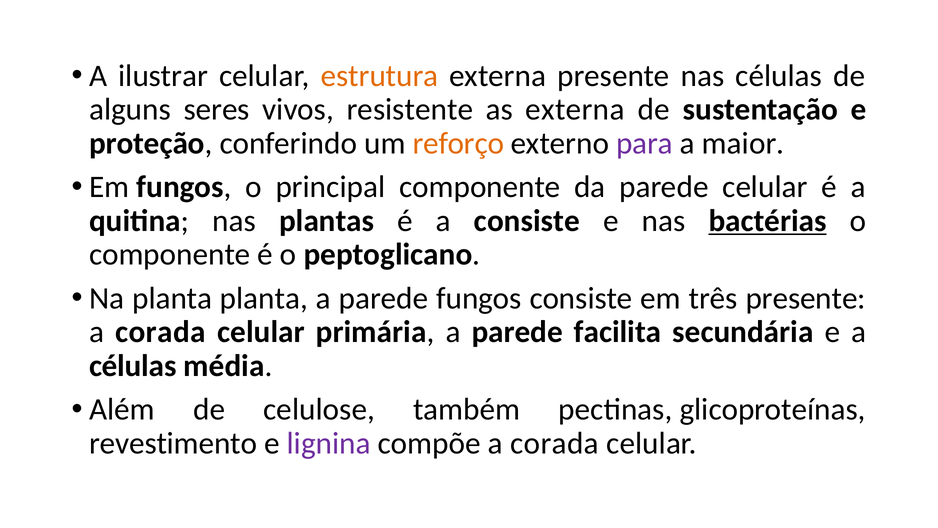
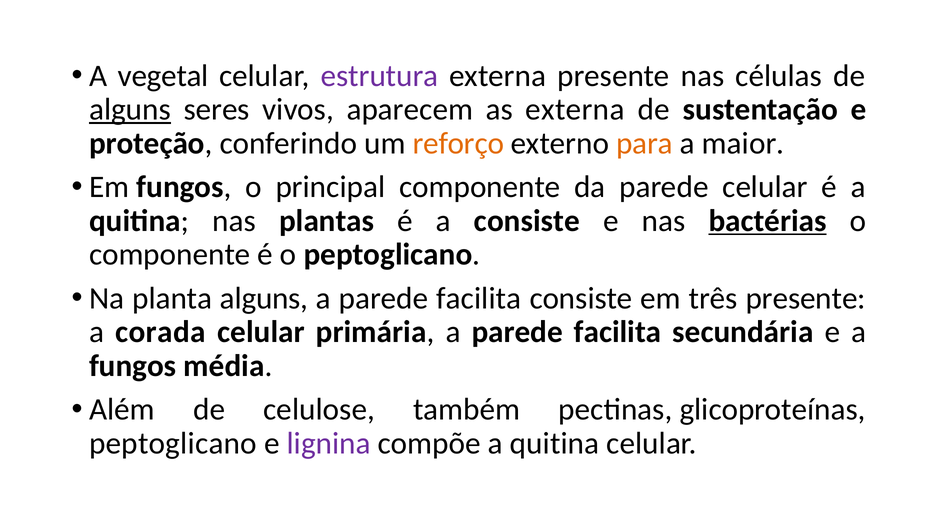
ilustrar: ilustrar -> vegetal
estrutura colour: orange -> purple
alguns at (130, 109) underline: none -> present
resistente: resistente -> aparecem
para colour: purple -> orange
planta planta: planta -> alguns
fungos at (479, 298): fungos -> facilita
células at (133, 366): células -> fungos
revestimento at (173, 443): revestimento -> peptoglicano
compõe a corada: corada -> quitina
